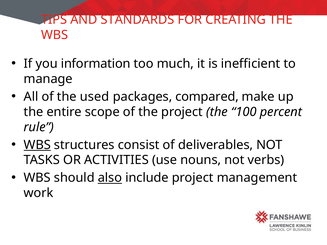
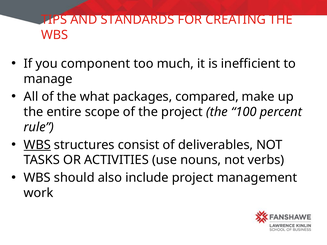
information: information -> component
used: used -> what
also underline: present -> none
